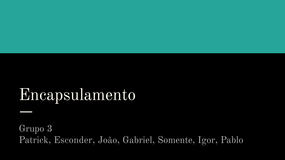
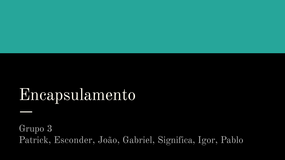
Somente: Somente -> Significa
